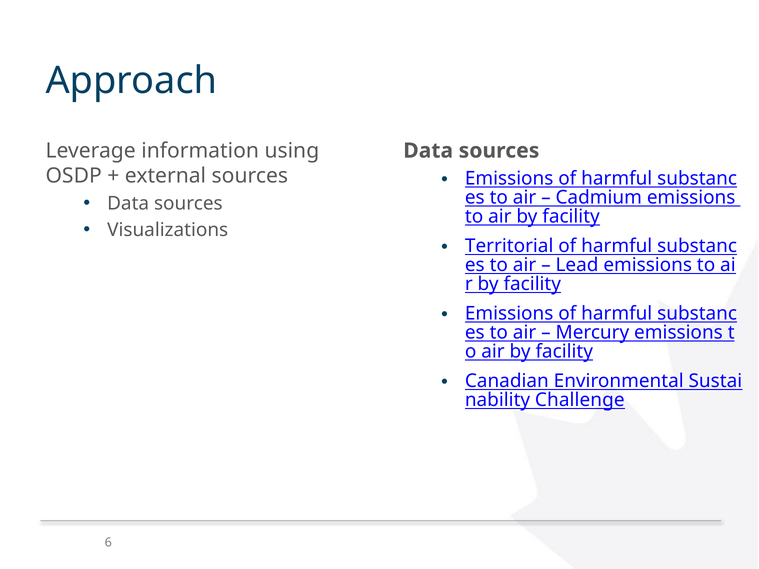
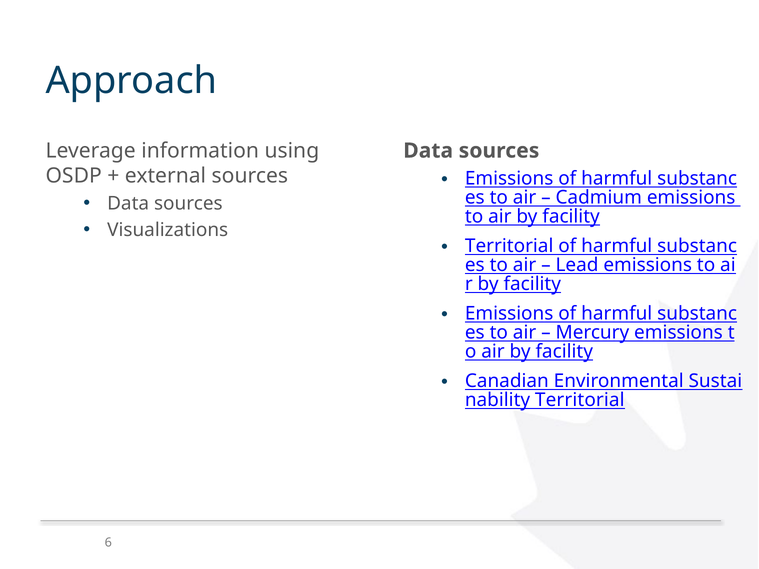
Challenge at (580, 400): Challenge -> Territorial
